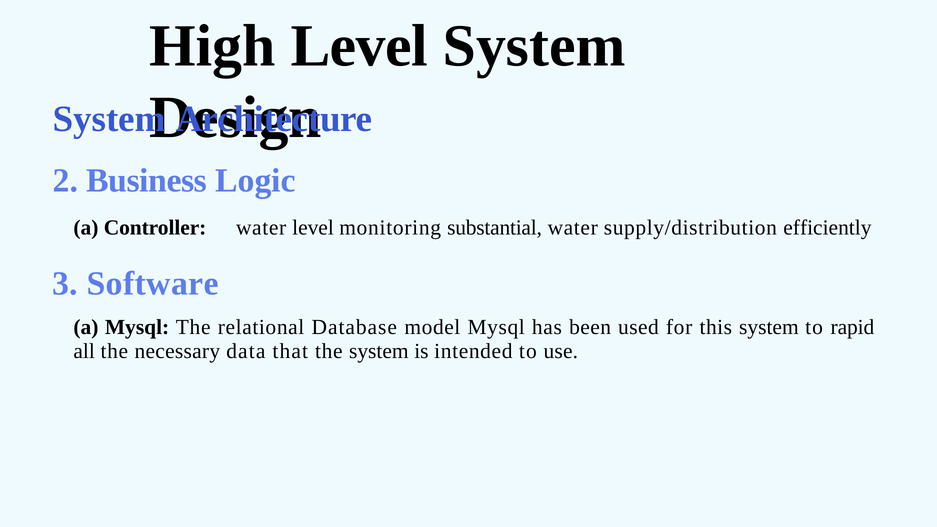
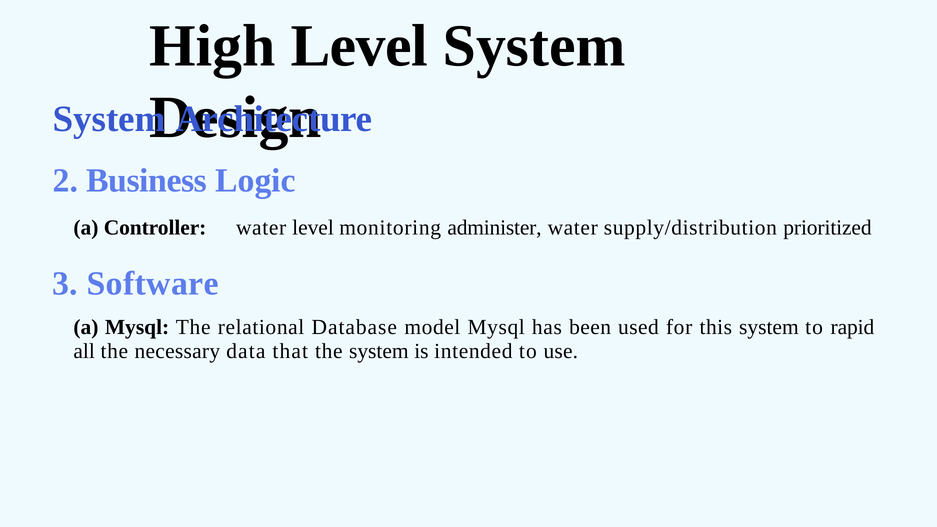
substantial: substantial -> administer
efficiently: efficiently -> prioritized
